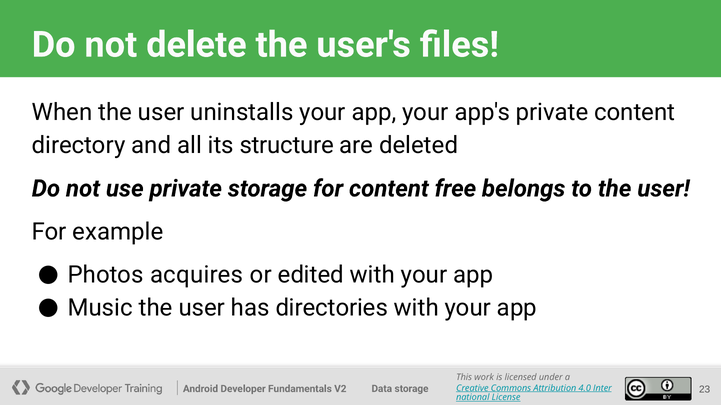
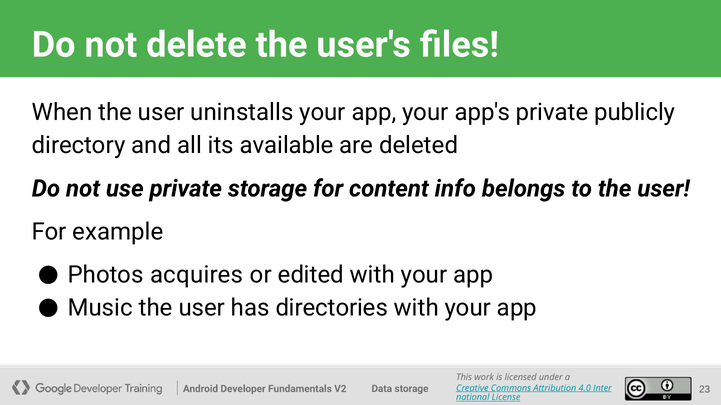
private content: content -> publicly
structure: structure -> available
free: free -> info
